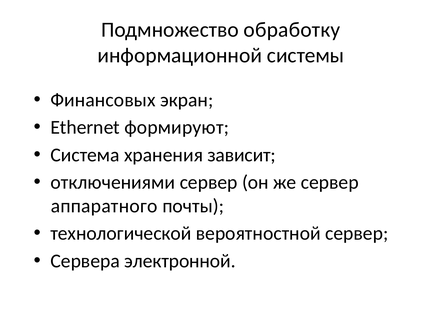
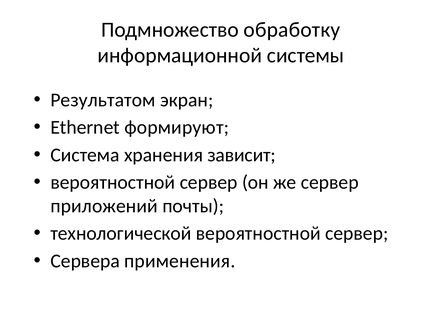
Финансовых: Финансовых -> Результатом
отключениями at (113, 183): отключениями -> вероятностной
аппаратного: аппаратного -> приложений
электронной: электронной -> применения
